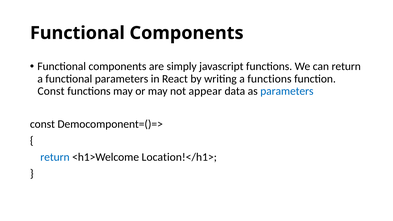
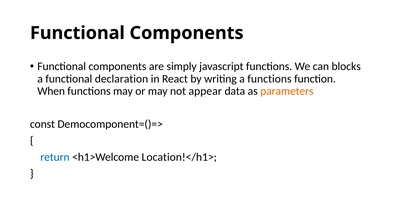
can return: return -> blocks
functional parameters: parameters -> declaration
Const at (51, 91): Const -> When
parameters at (287, 91) colour: blue -> orange
